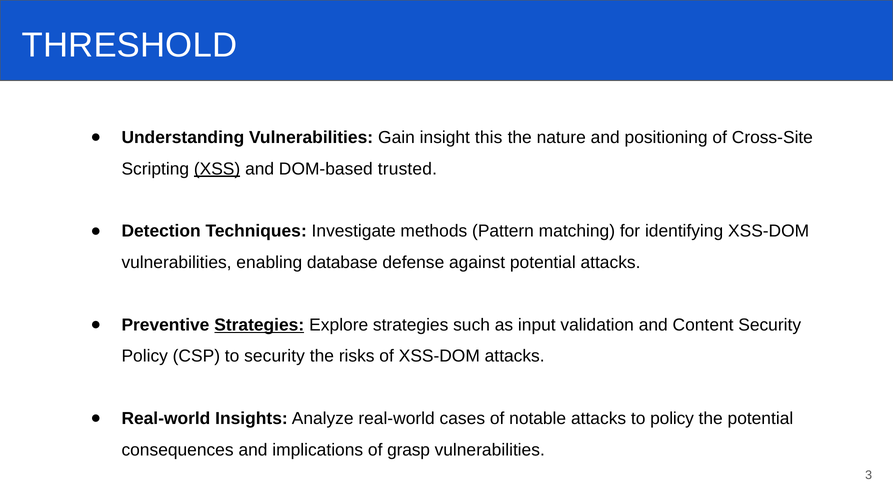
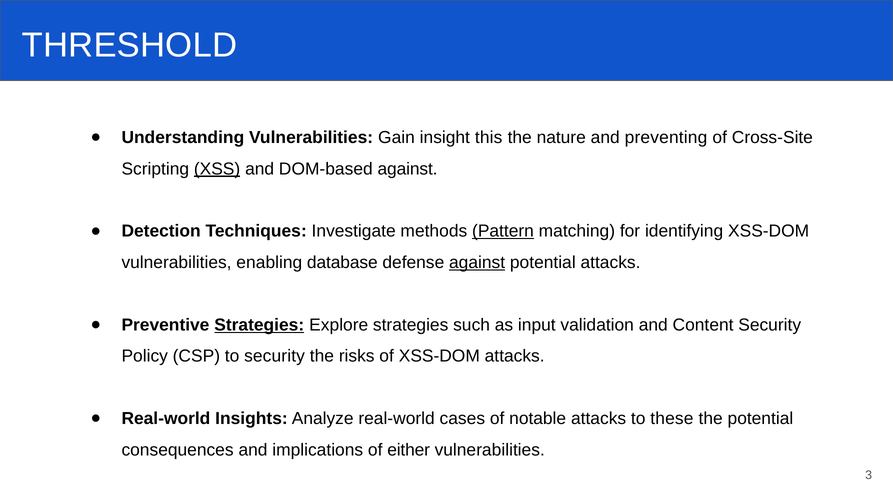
positioning: positioning -> preventing
DOM-based trusted: trusted -> against
Pattern underline: none -> present
against at (477, 263) underline: none -> present
to policy: policy -> these
grasp: grasp -> either
